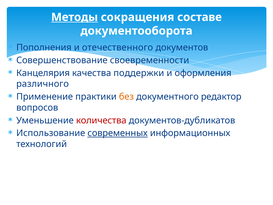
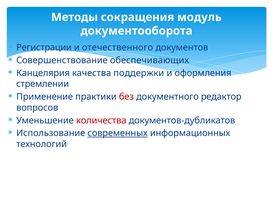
Методы underline: present -> none
составе: составе -> модуль
Пополнения: Пополнения -> Регистрации
своевременности: своевременности -> обеспечивающих
различного: различного -> стремлении
без colour: orange -> red
